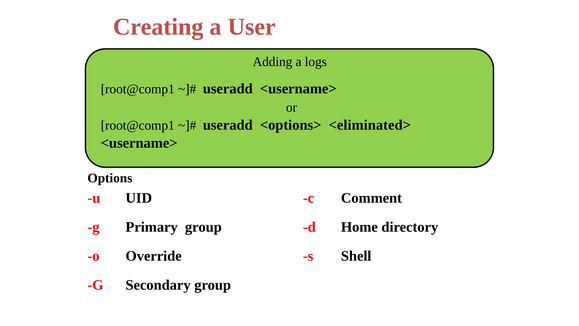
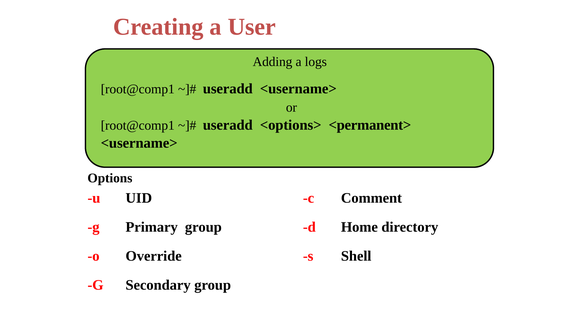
<eliminated>: <eliminated> -> <permanent>
